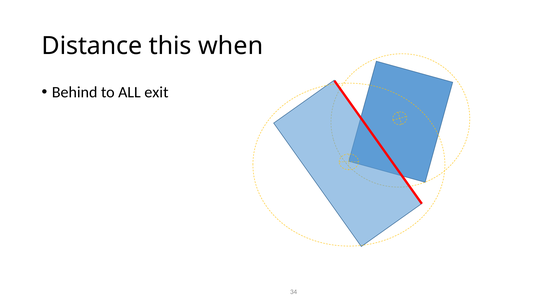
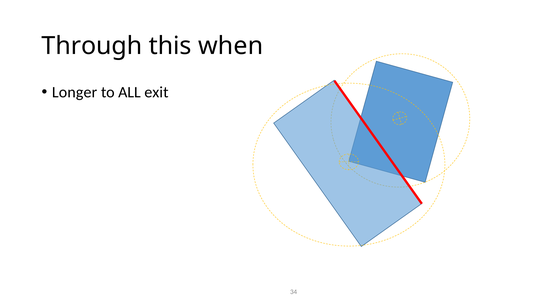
Distance: Distance -> Through
Behind: Behind -> Longer
